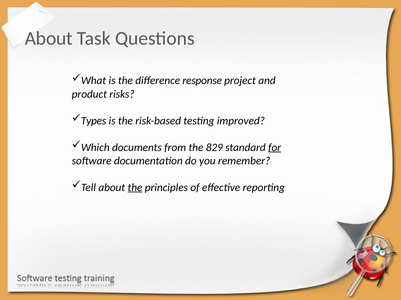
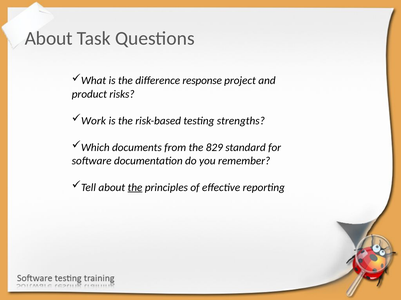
Types: Types -> Work
improved: improved -> strengths
for underline: present -> none
